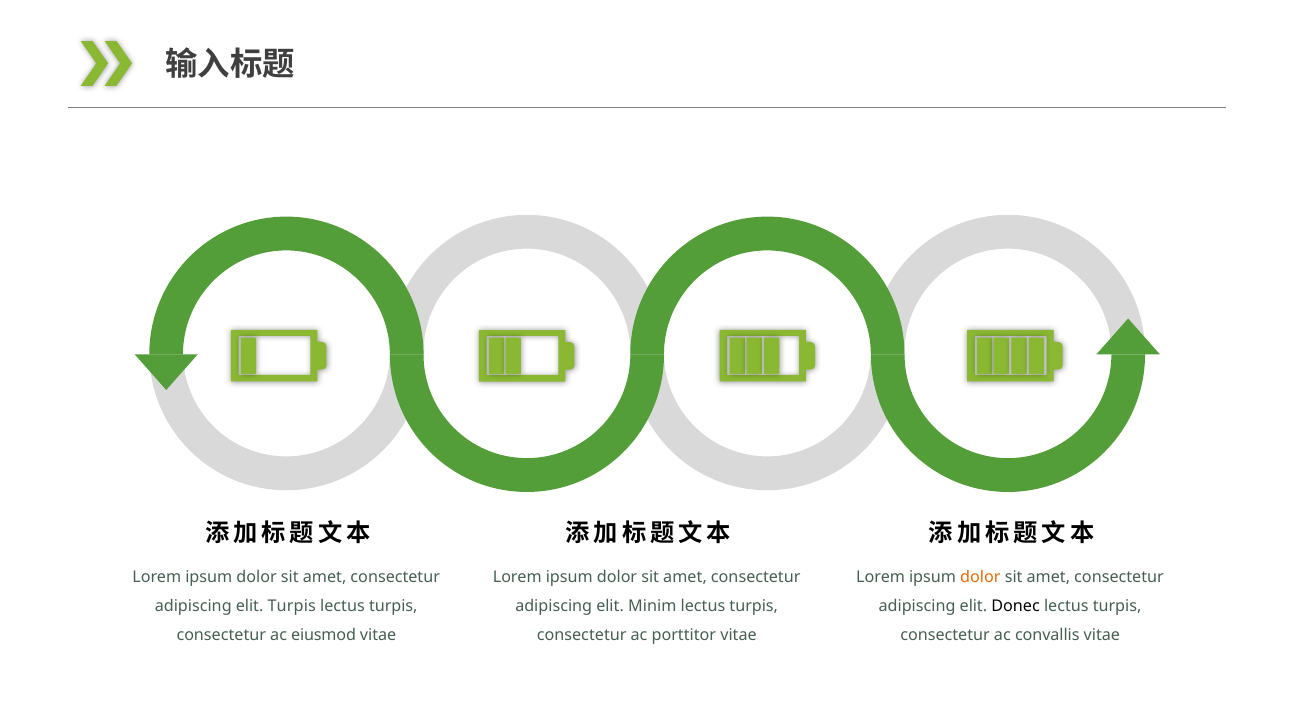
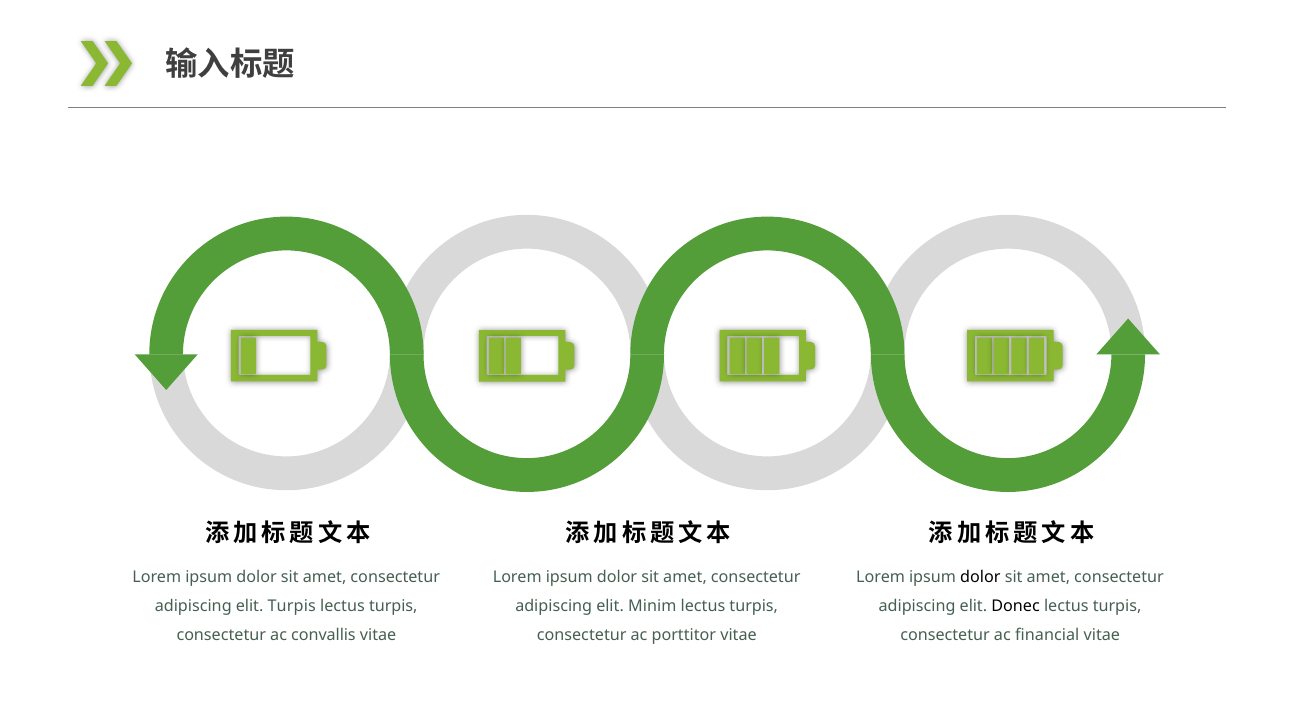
dolor at (980, 577) colour: orange -> black
eiusmod: eiusmod -> convallis
convallis: convallis -> financial
